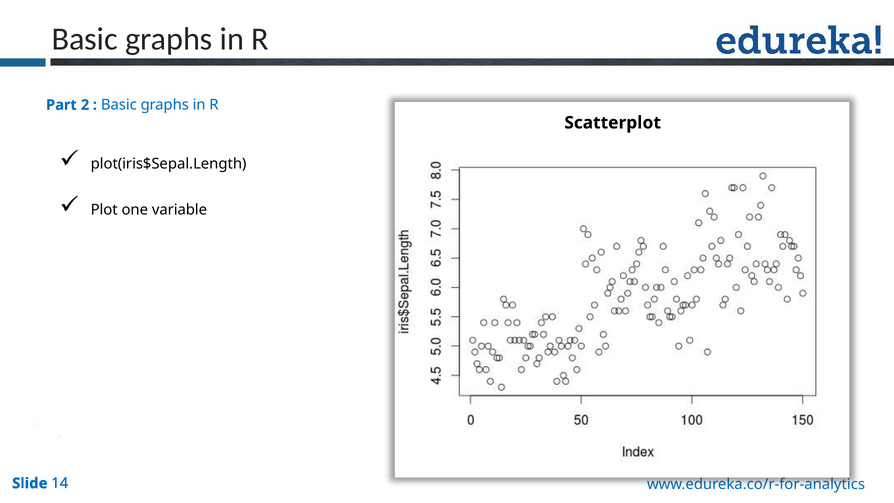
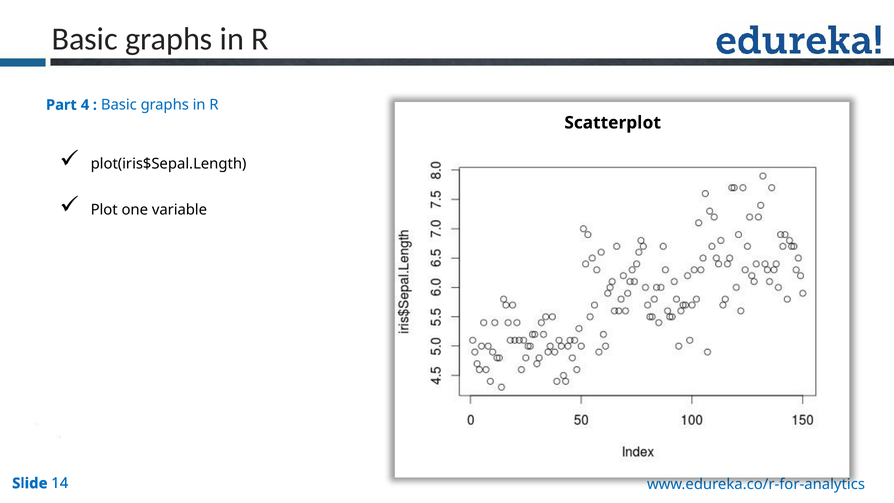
2: 2 -> 4
